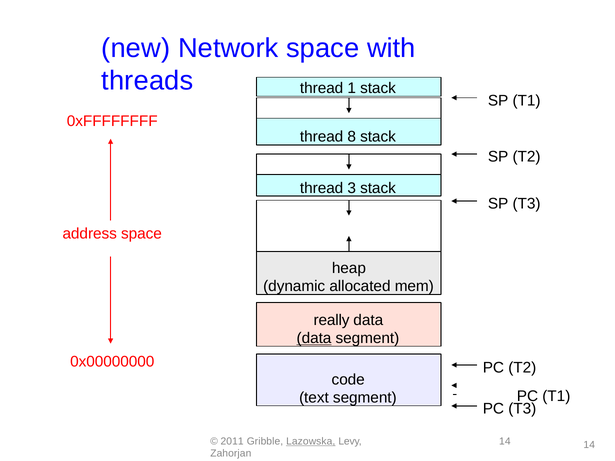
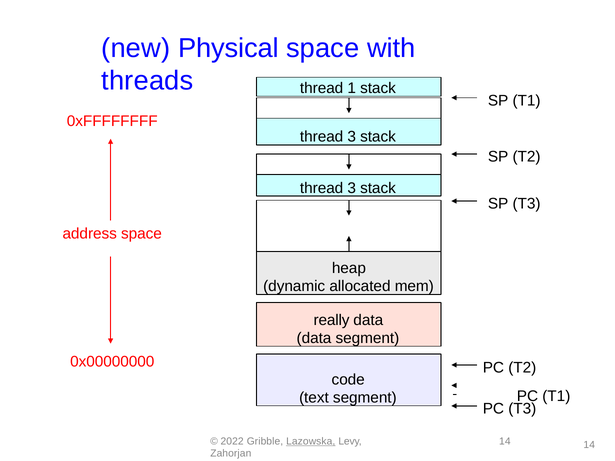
Network: Network -> Physical
8 at (352, 137): 8 -> 3
data at (314, 338) underline: present -> none
2011: 2011 -> 2022
